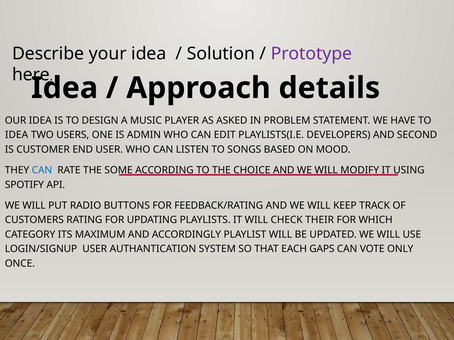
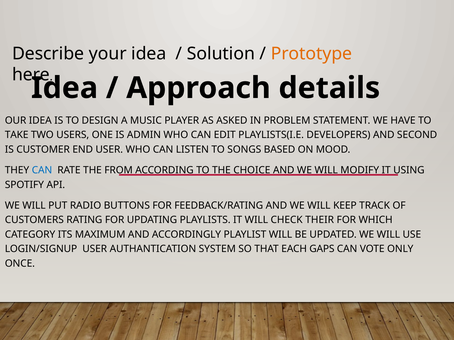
Prototype colour: purple -> orange
IDEA at (17, 135): IDEA -> TAKE
SOME: SOME -> FROM
